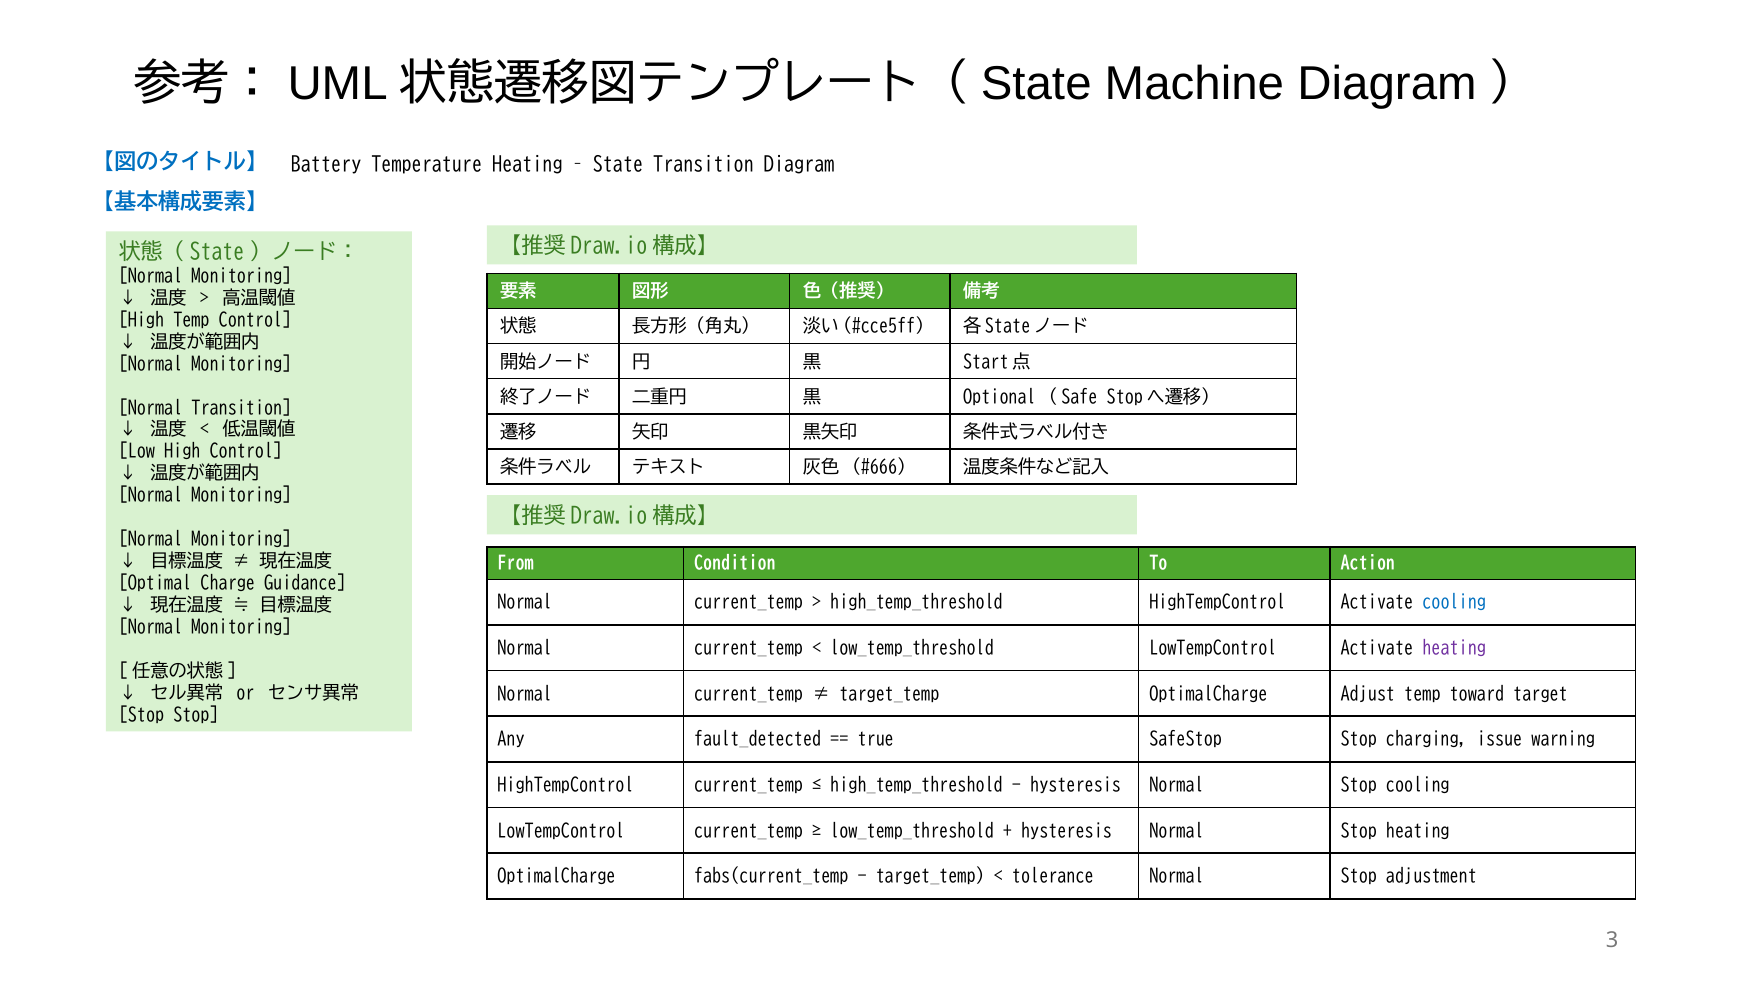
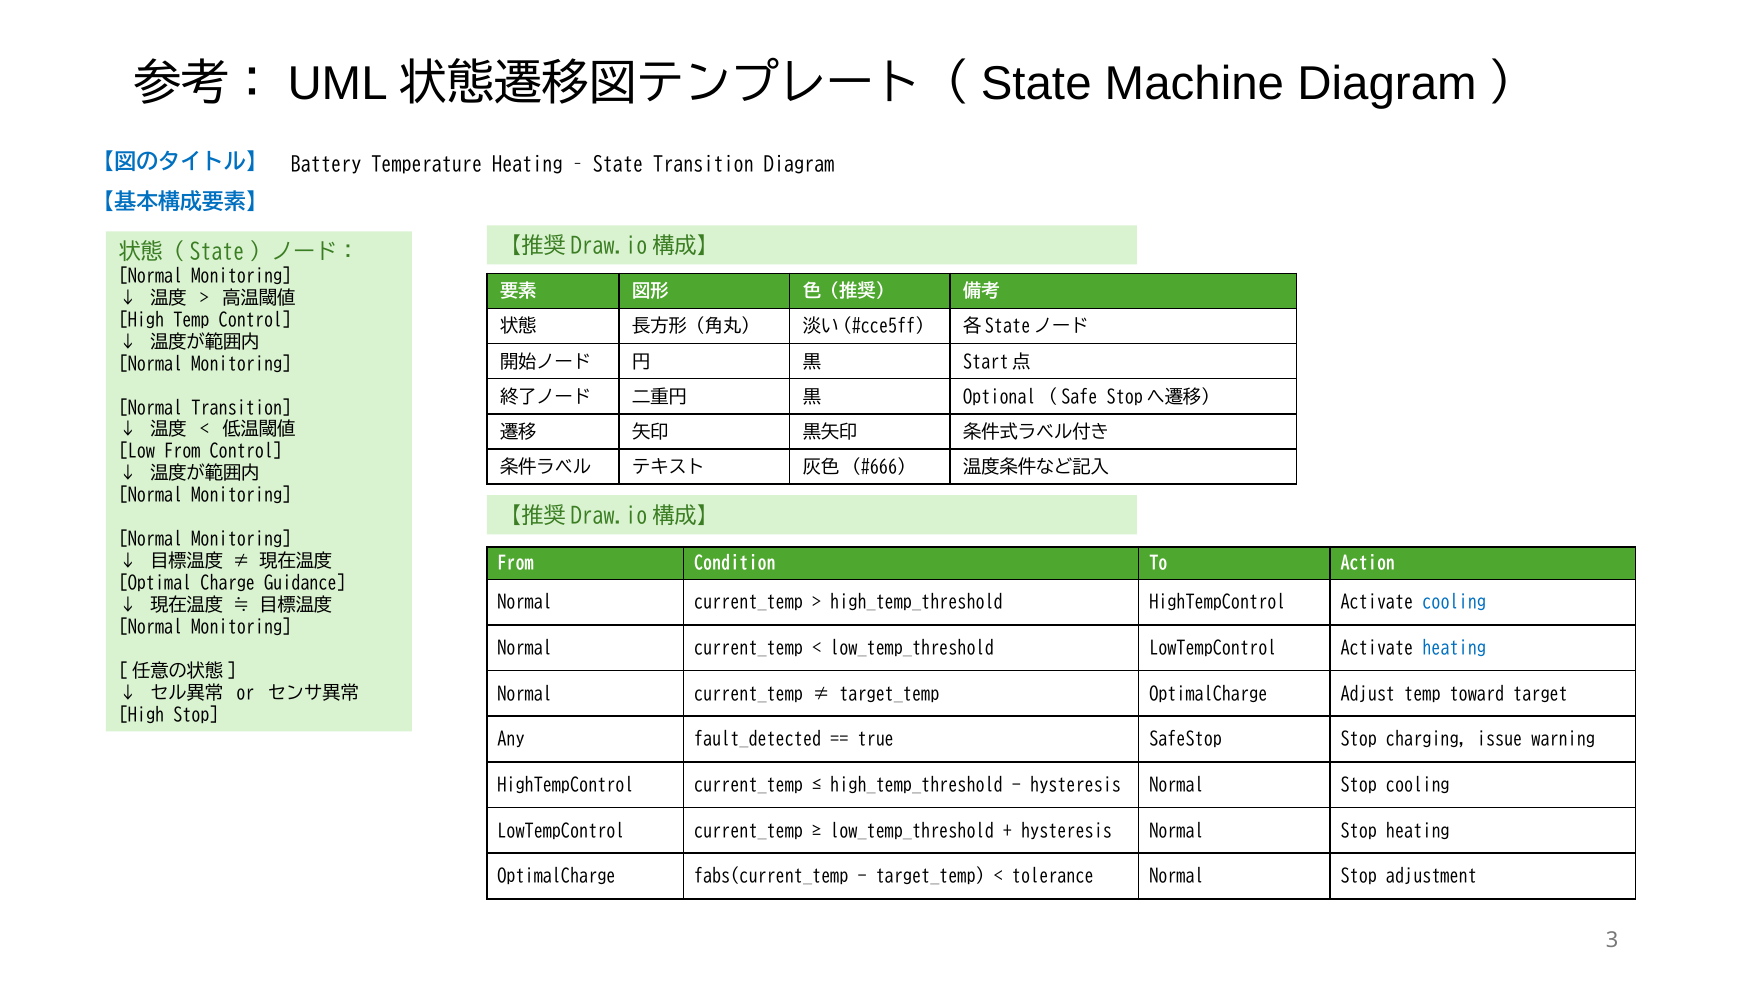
Low High: High -> From
heating at (1454, 648) colour: purple -> blue
Stop at (142, 715): Stop -> High
